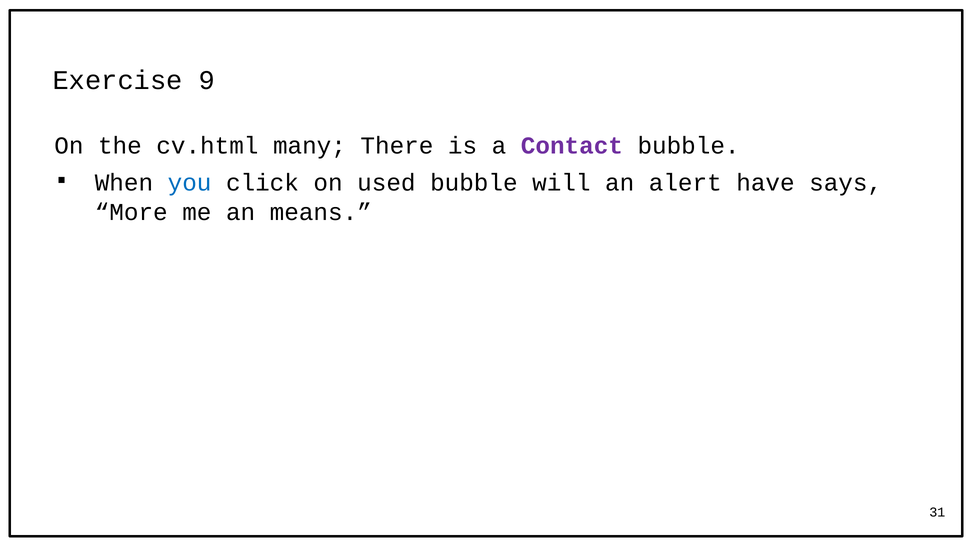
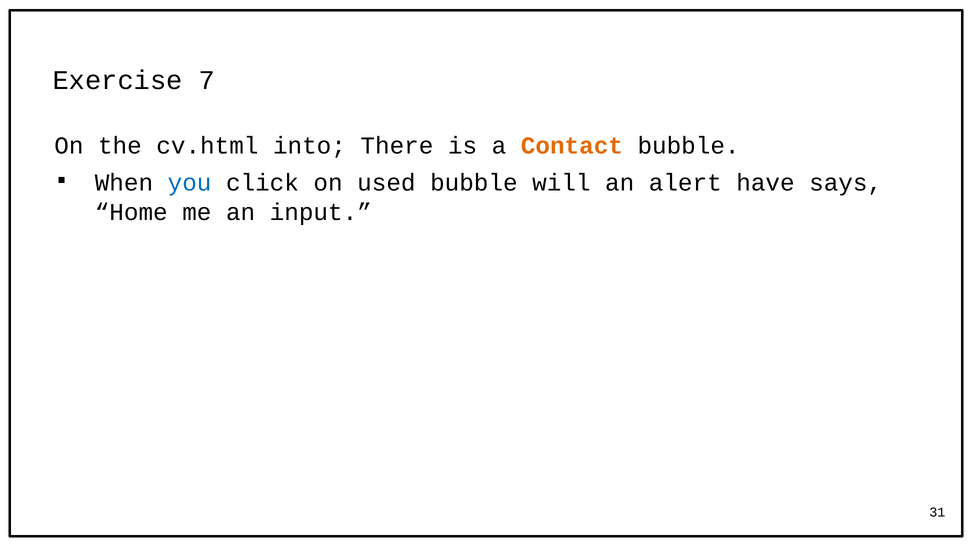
9: 9 -> 7
many: many -> into
Contact colour: purple -> orange
More: More -> Home
means: means -> input
